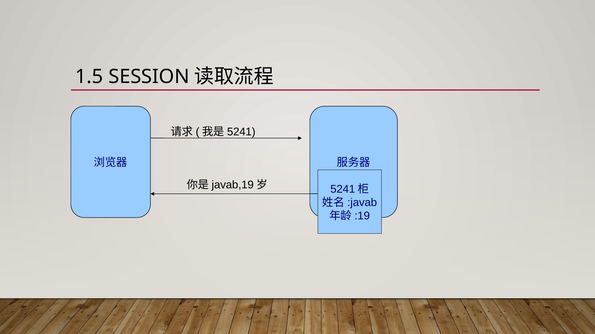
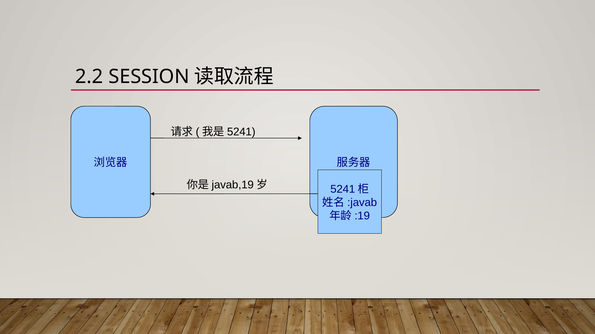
1.5: 1.5 -> 2.2
